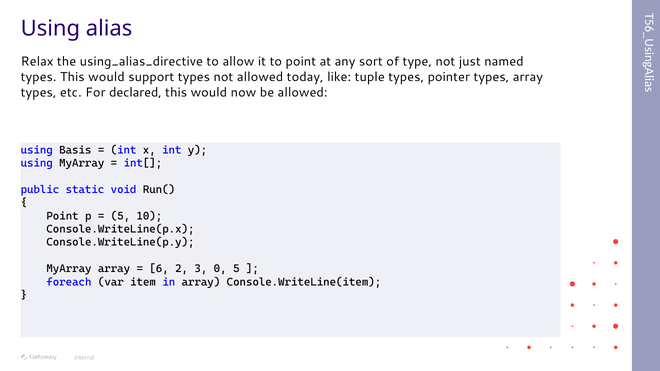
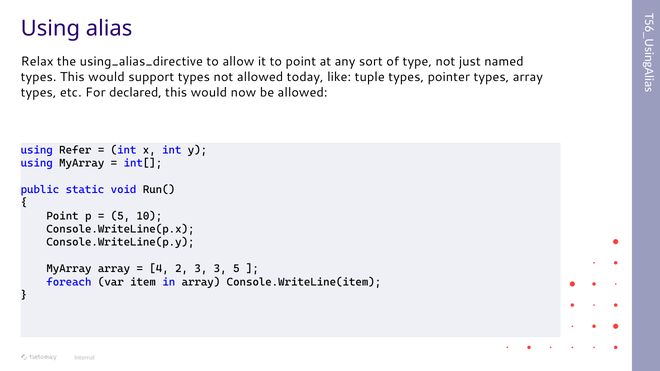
Basis: Basis -> Refer
6 at (159, 269): 6 -> 4
3 0: 0 -> 3
